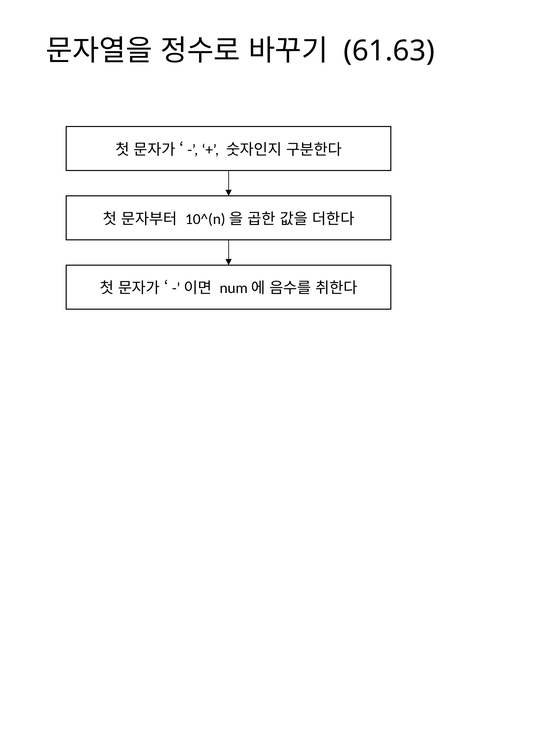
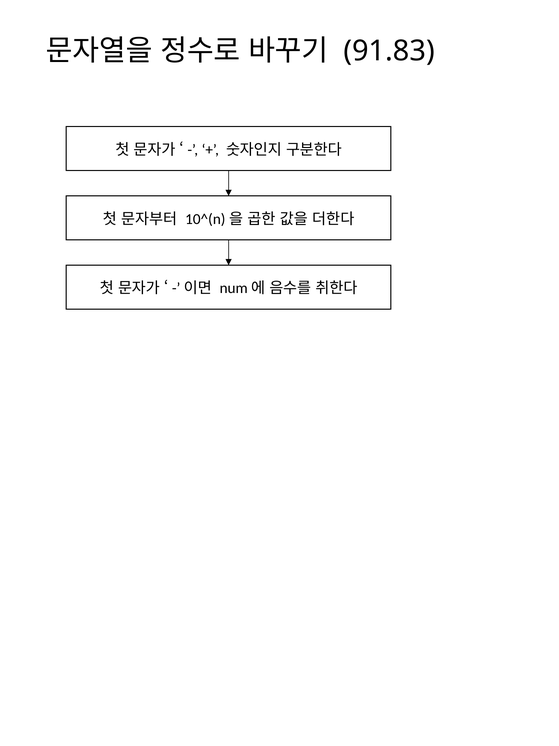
61.63: 61.63 -> 91.83
